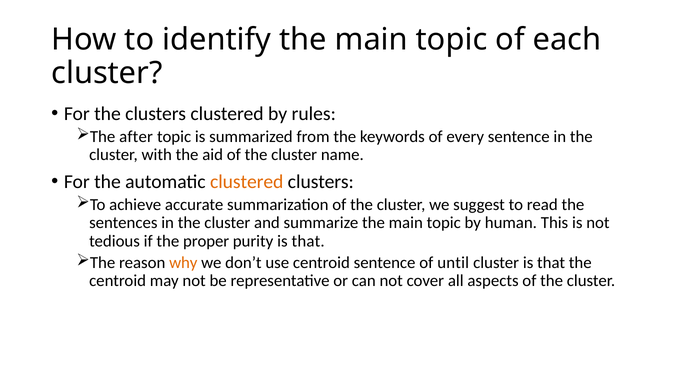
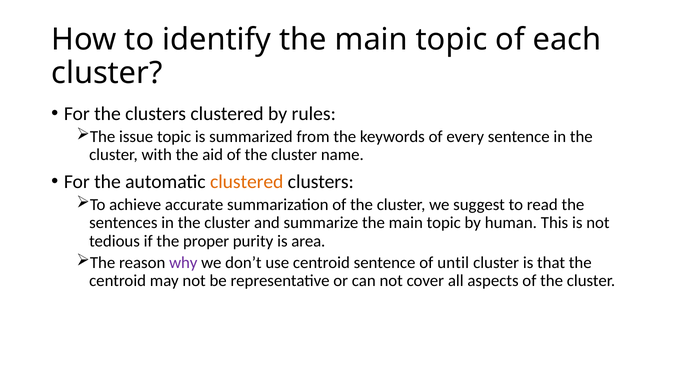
after: after -> issue
purity is that: that -> area
why colour: orange -> purple
